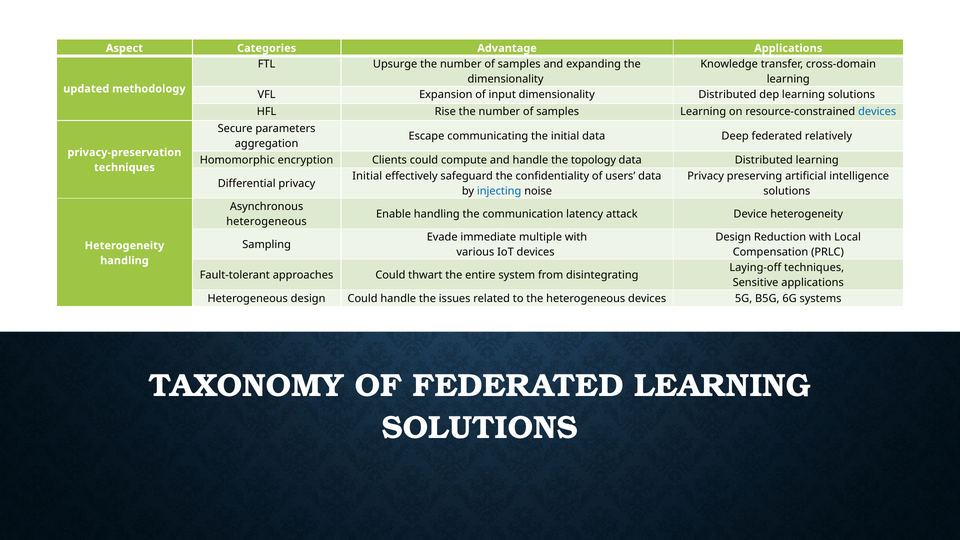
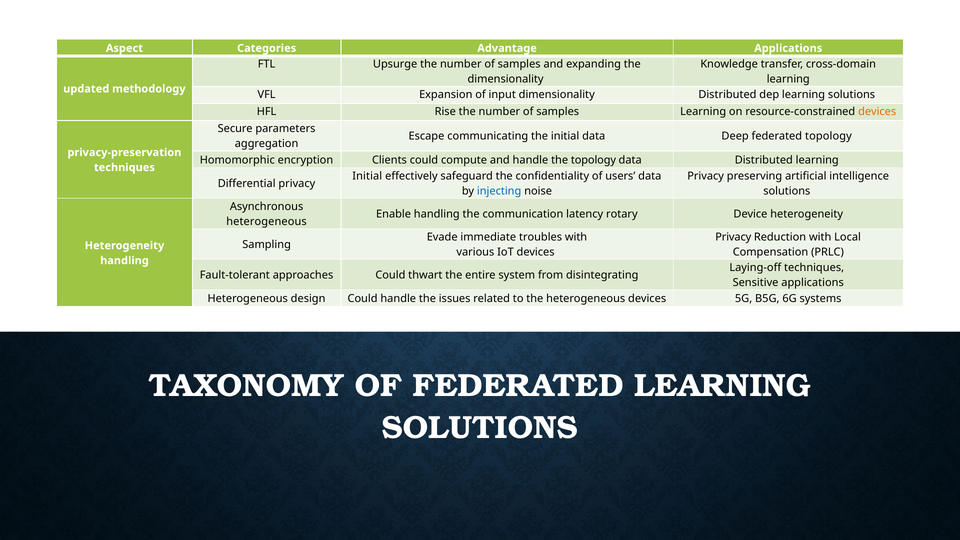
devices at (877, 112) colour: blue -> orange
federated relatively: relatively -> topology
attack: attack -> rotary
multiple: multiple -> troubles
Design at (733, 237): Design -> Privacy
